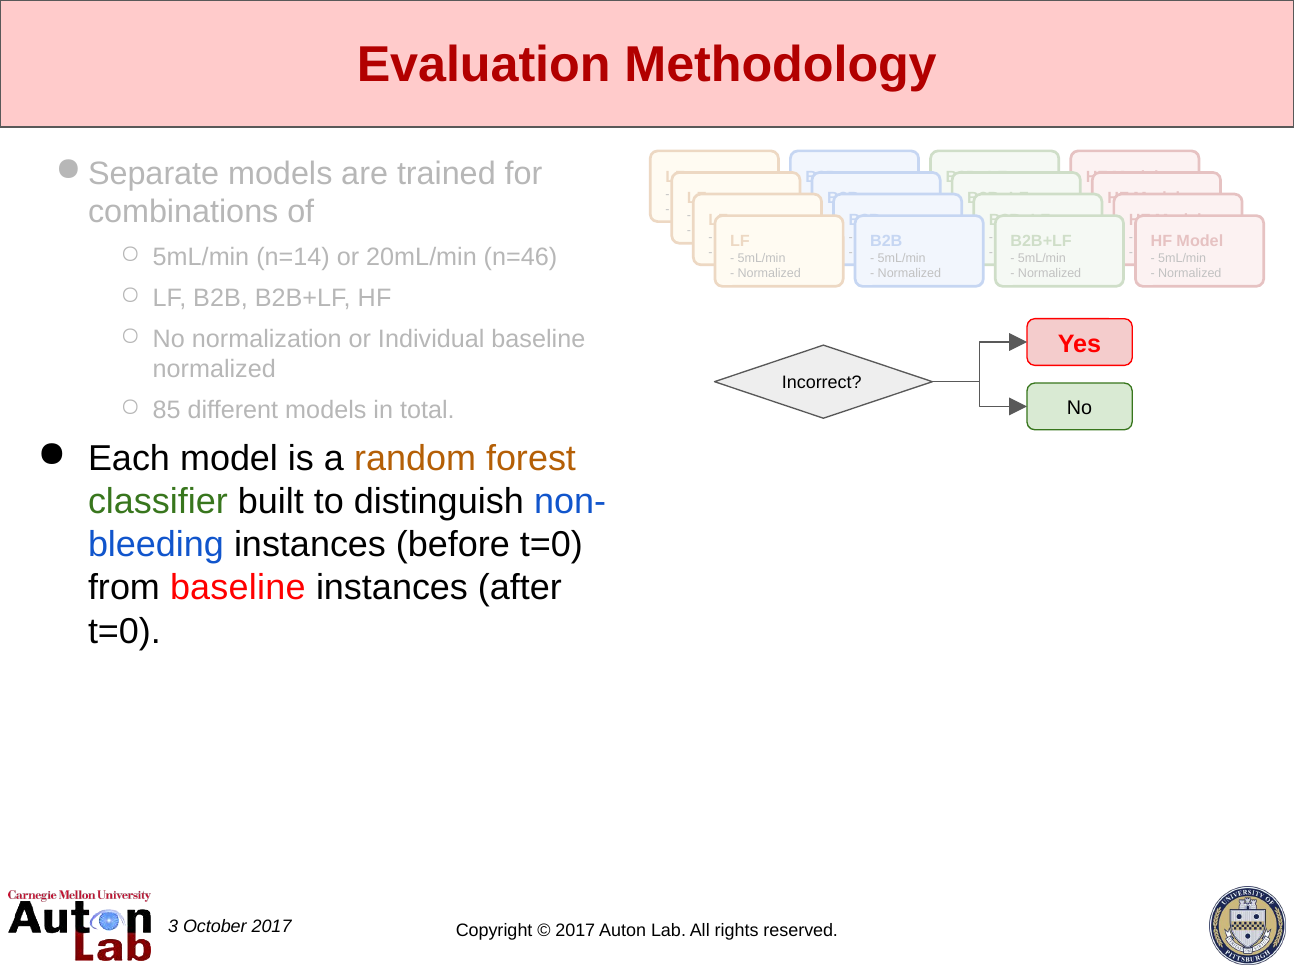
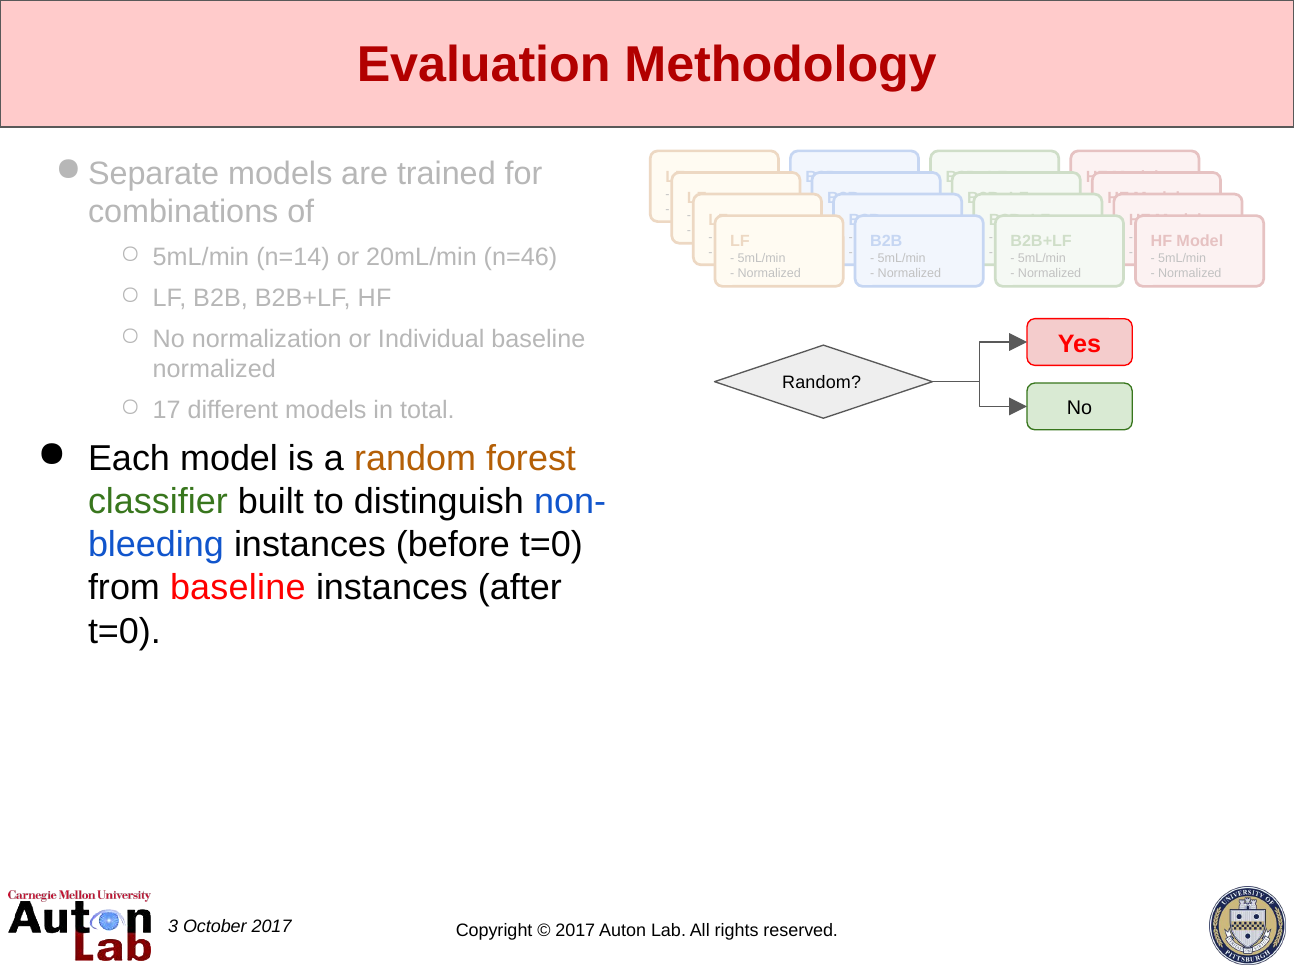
Incorrect at (822, 383): Incorrect -> Random
85: 85 -> 17
